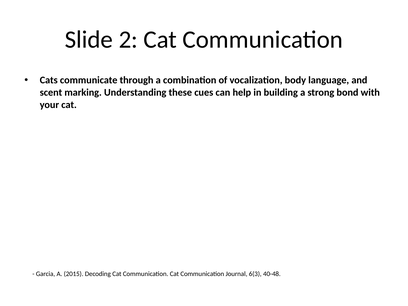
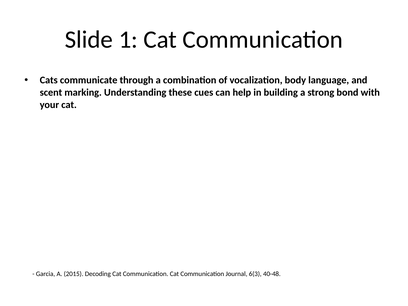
2: 2 -> 1
